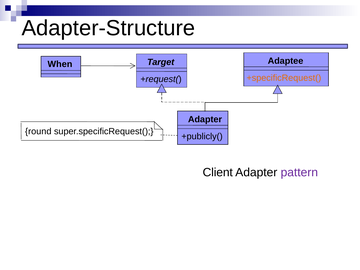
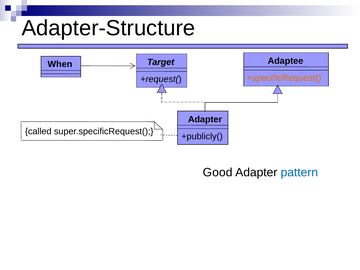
round: round -> called
Client: Client -> Good
pattern colour: purple -> blue
